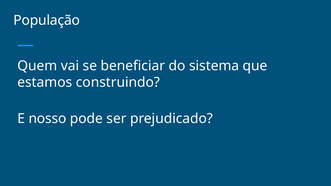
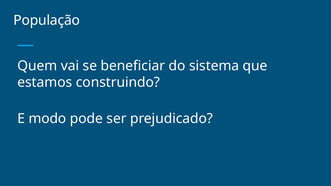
nosso: nosso -> modo
